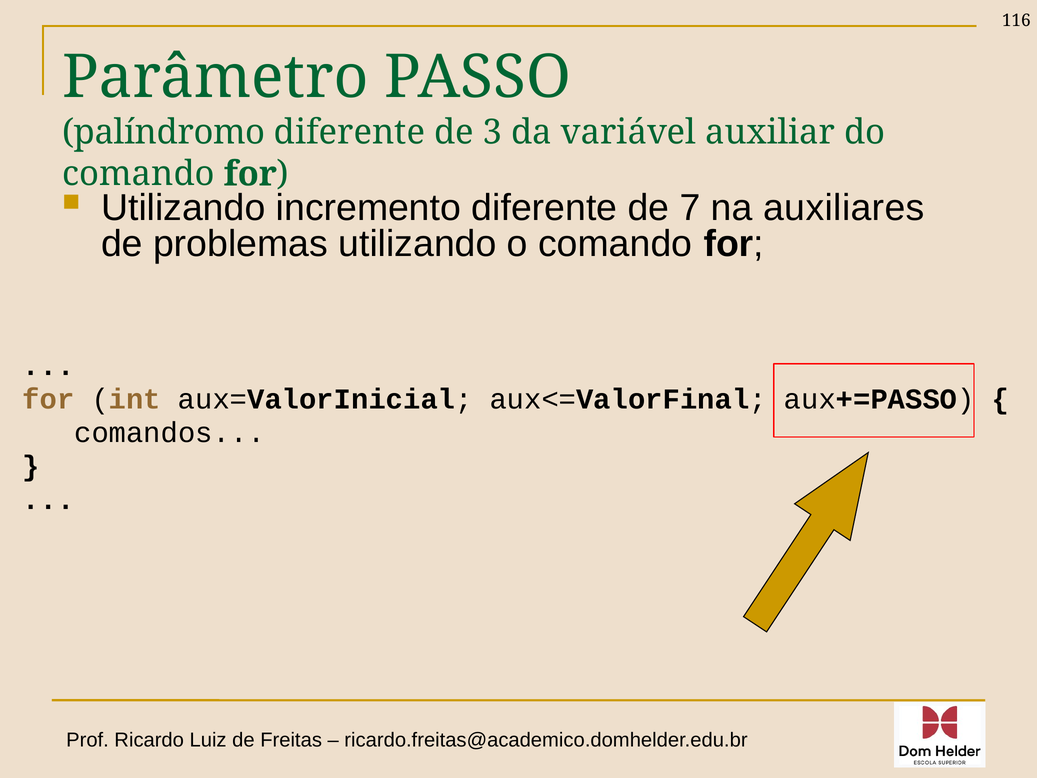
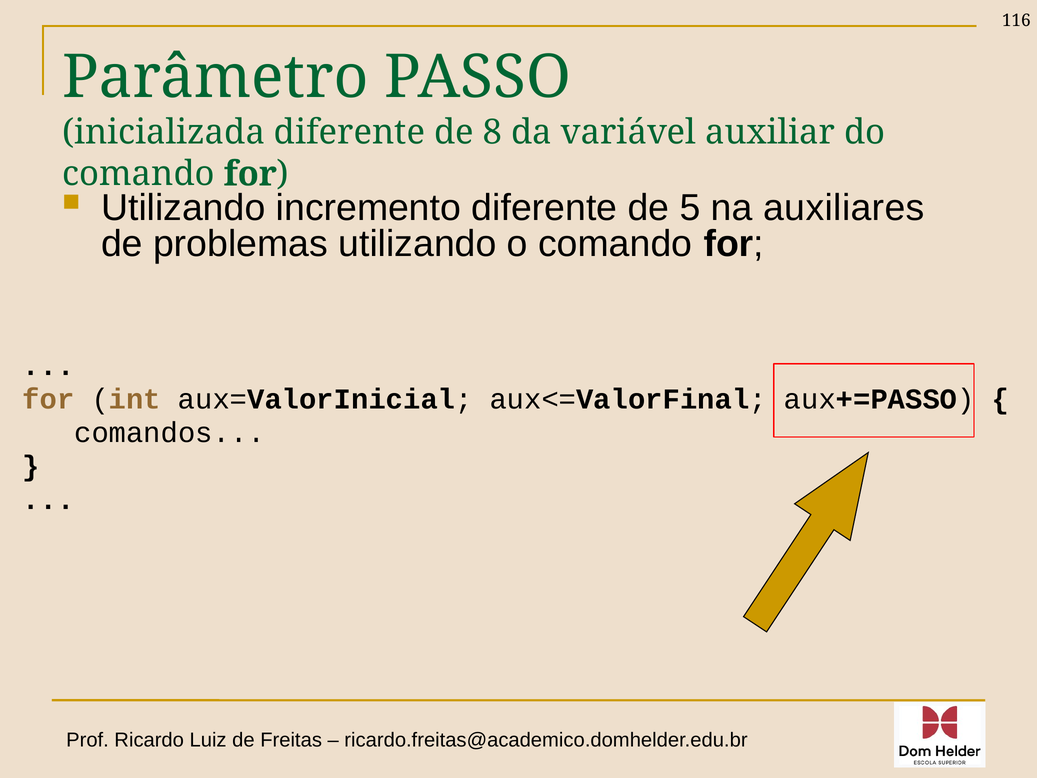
palíndromo: palíndromo -> inicializada
3: 3 -> 8
7: 7 -> 5
